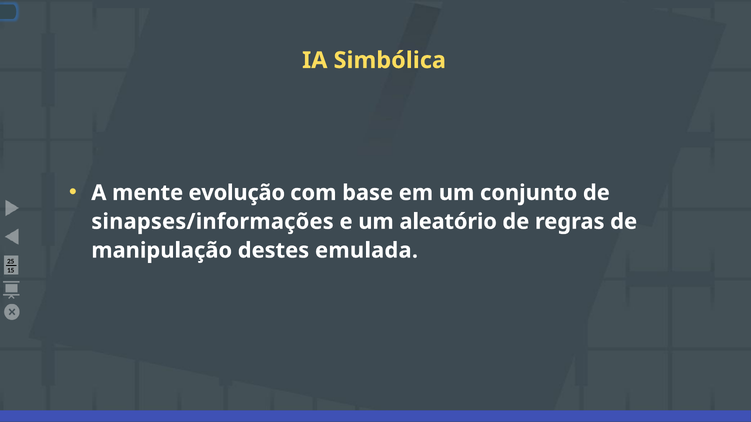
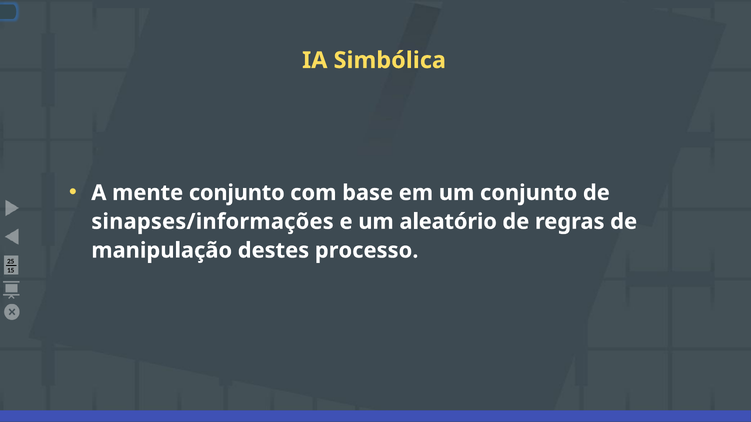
mente evolução: evolução -> conjunto
emulada: emulada -> processo
